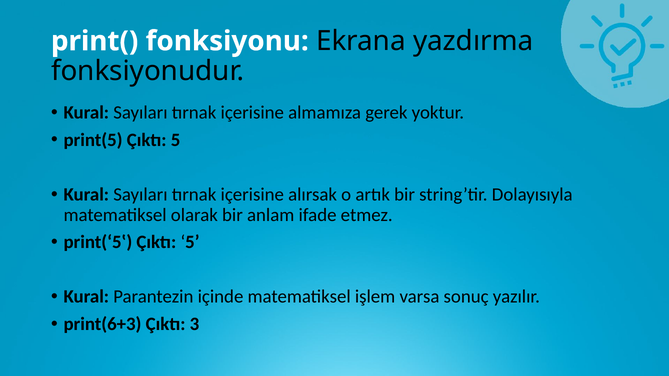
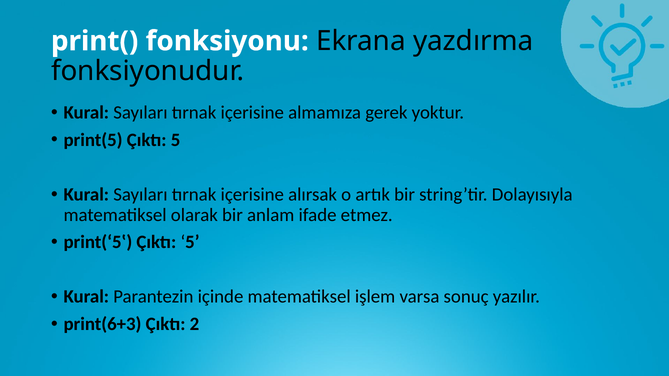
3: 3 -> 2
